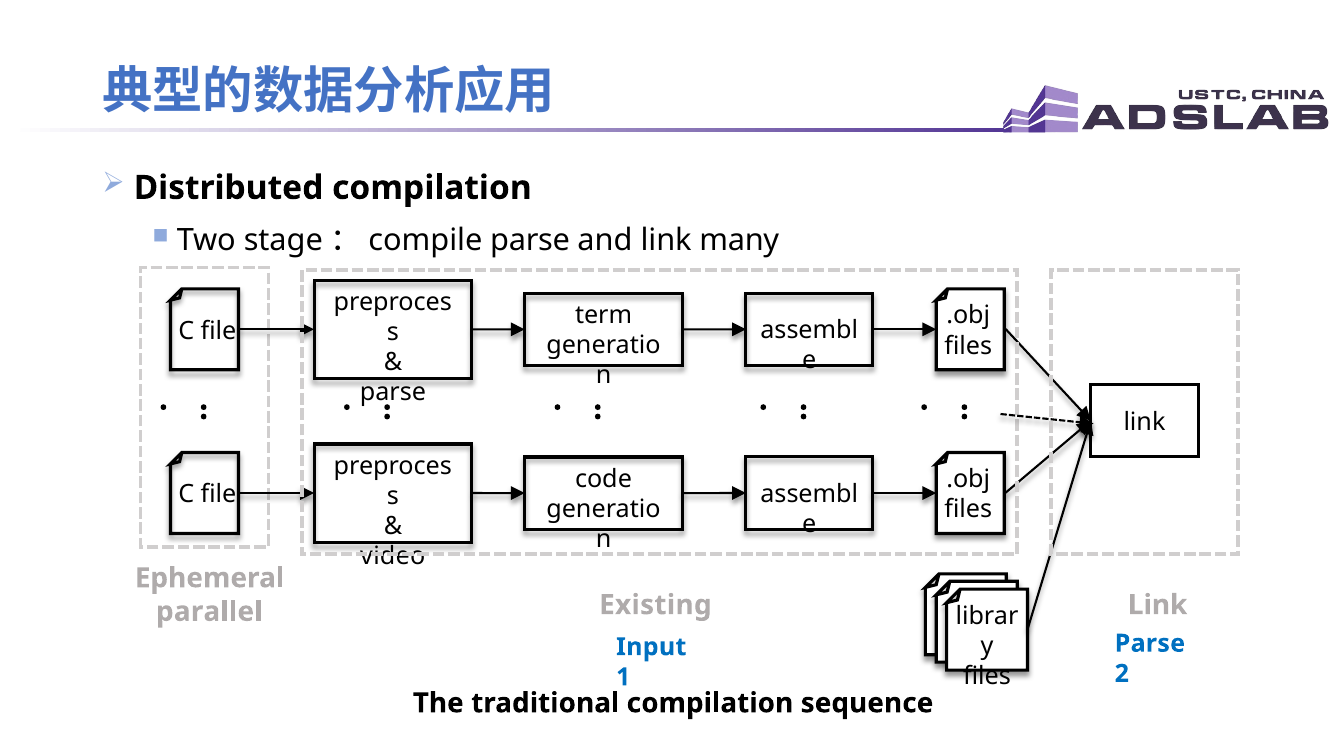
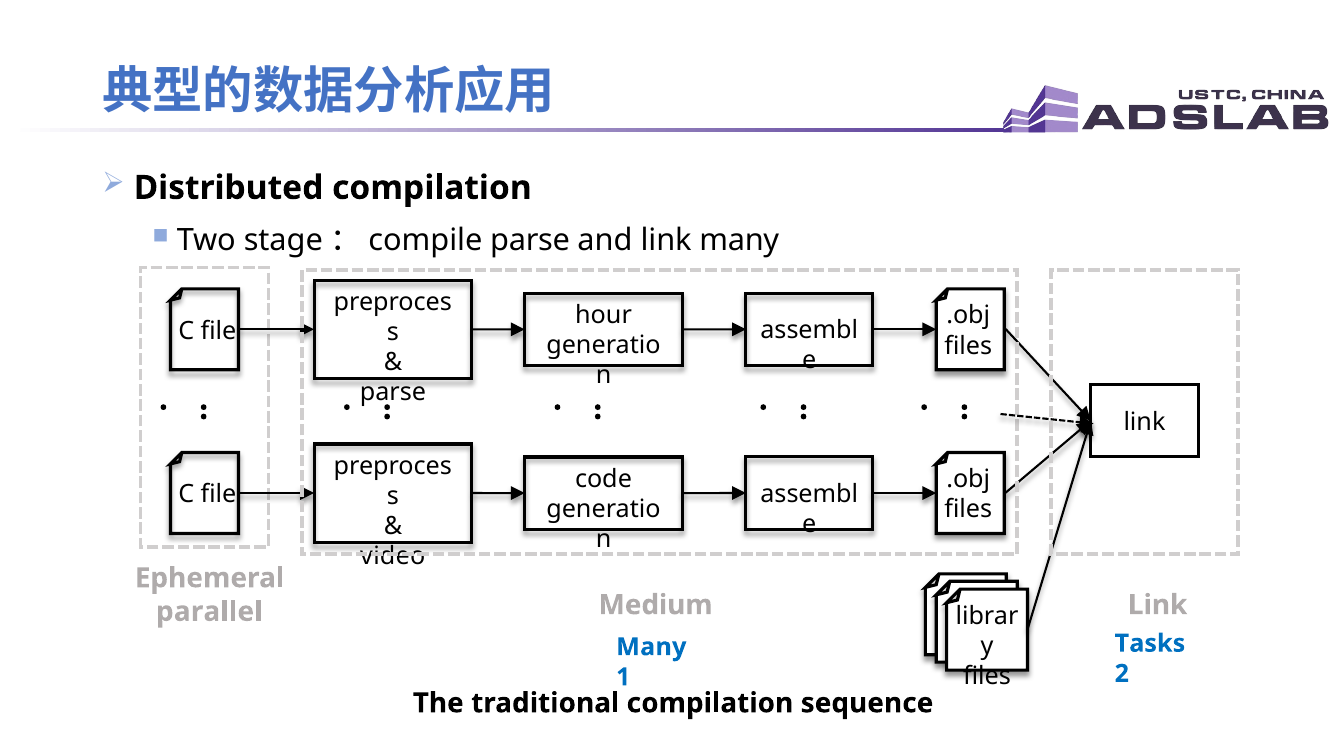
term: term -> hour
Existing: Existing -> Medium
Parse at (1150, 643): Parse -> Tasks
Input at (651, 647): Input -> Many
